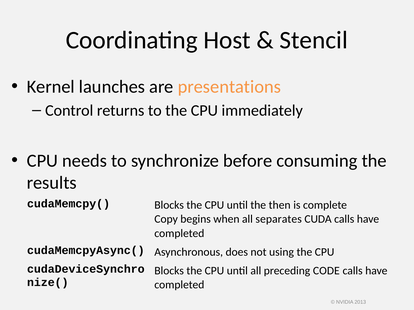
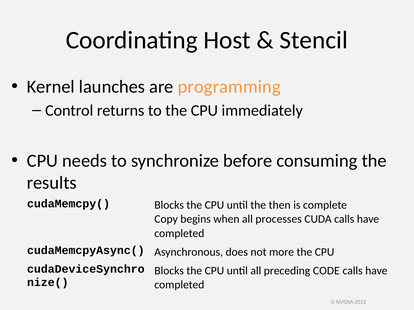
presentations: presentations -> programming
separates: separates -> processes
using: using -> more
